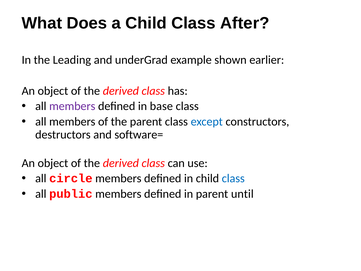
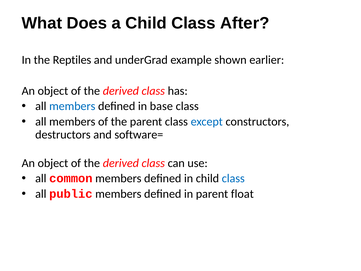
Leading: Leading -> Reptiles
members at (72, 106) colour: purple -> blue
circle: circle -> common
until: until -> float
